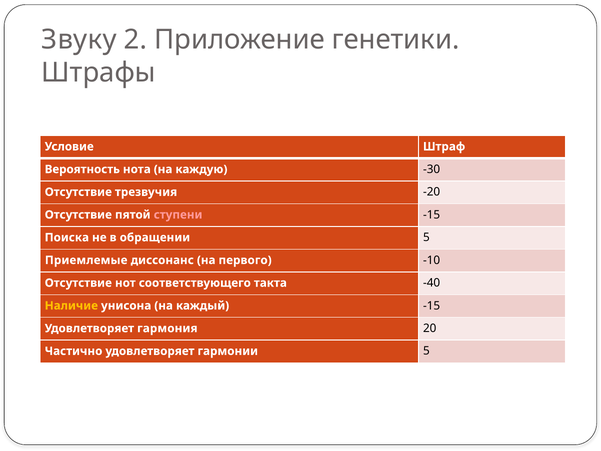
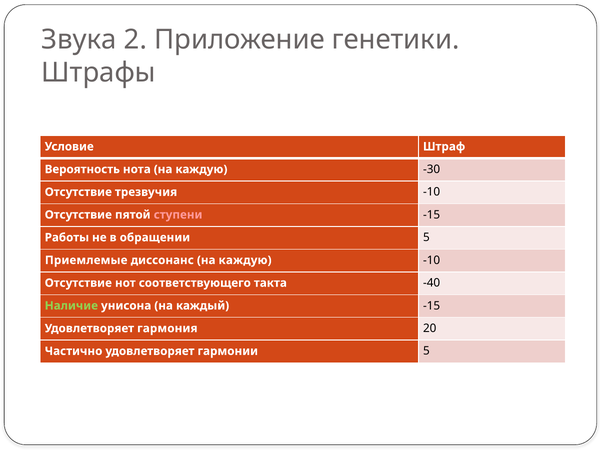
Звуку: Звуку -> Звука
трезвучия -20: -20 -> -10
Поиска: Поиска -> Работы
диссонанс на первого: первого -> каждую
Наличие colour: yellow -> light green
